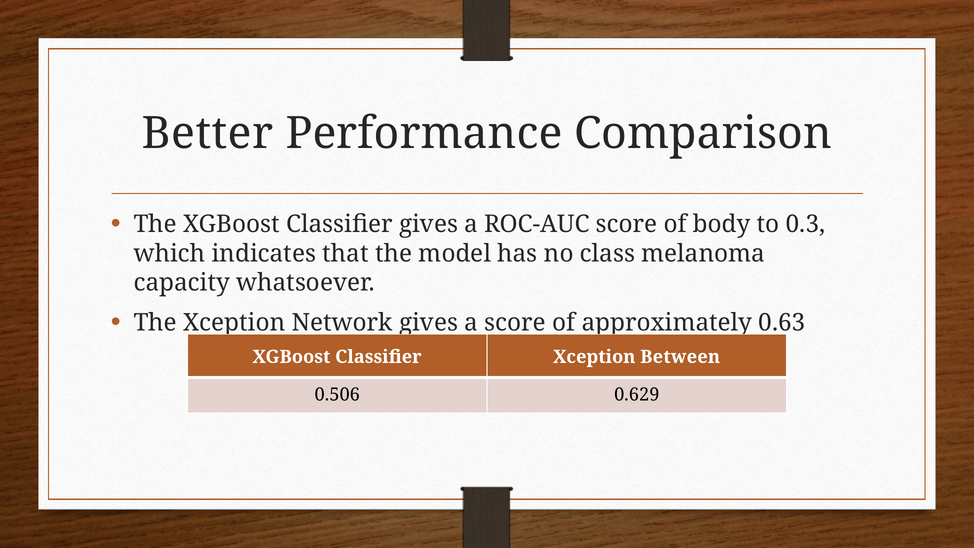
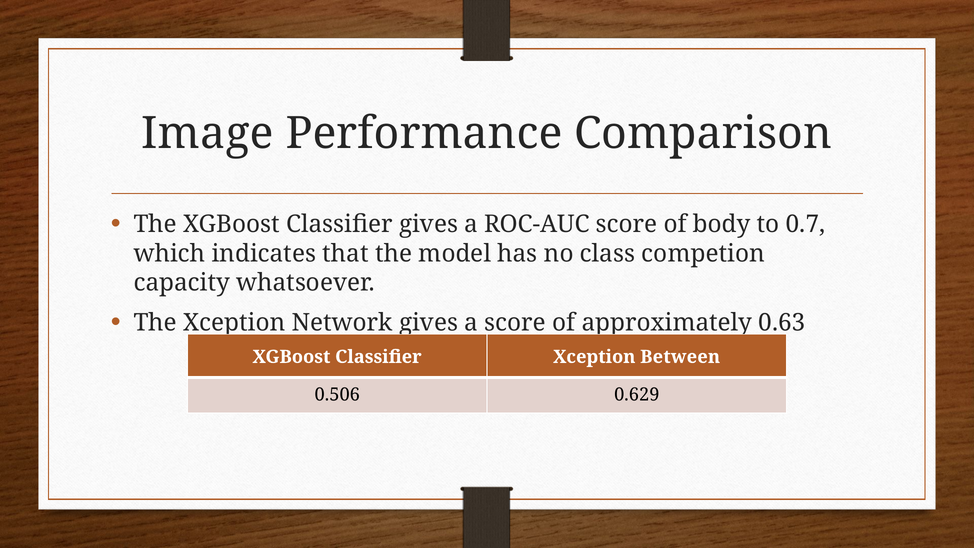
Better: Better -> Image
0.3: 0.3 -> 0.7
melanoma: melanoma -> competion
